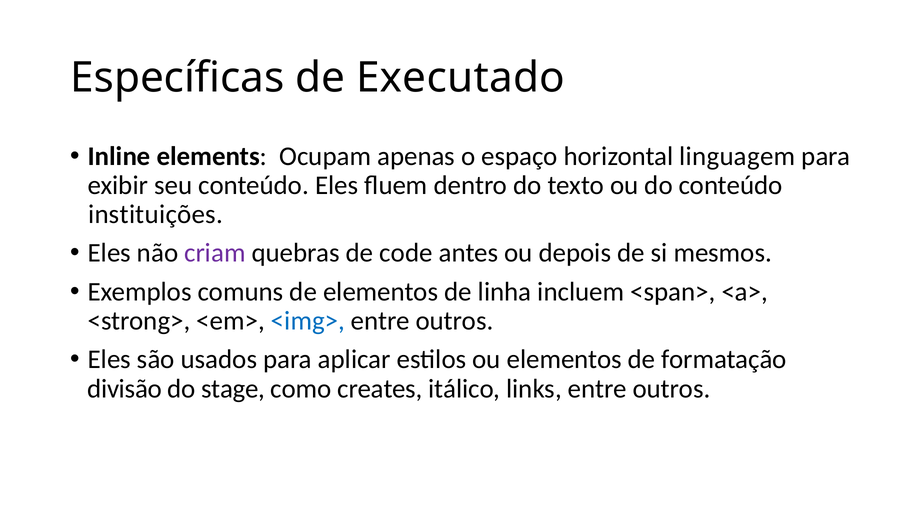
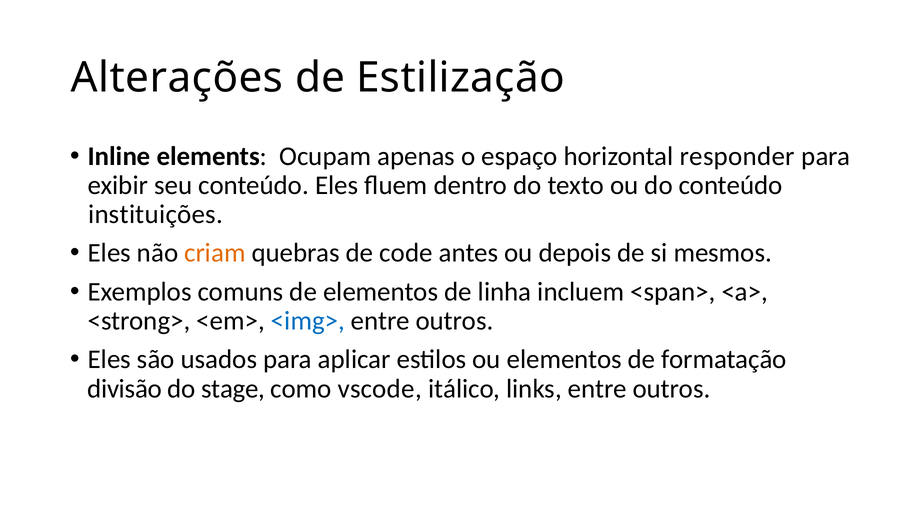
Específicas: Específicas -> Alterações
Executado: Executado -> Estilização
linguagem: linguagem -> responder
criam colour: purple -> orange
creates: creates -> vscode
